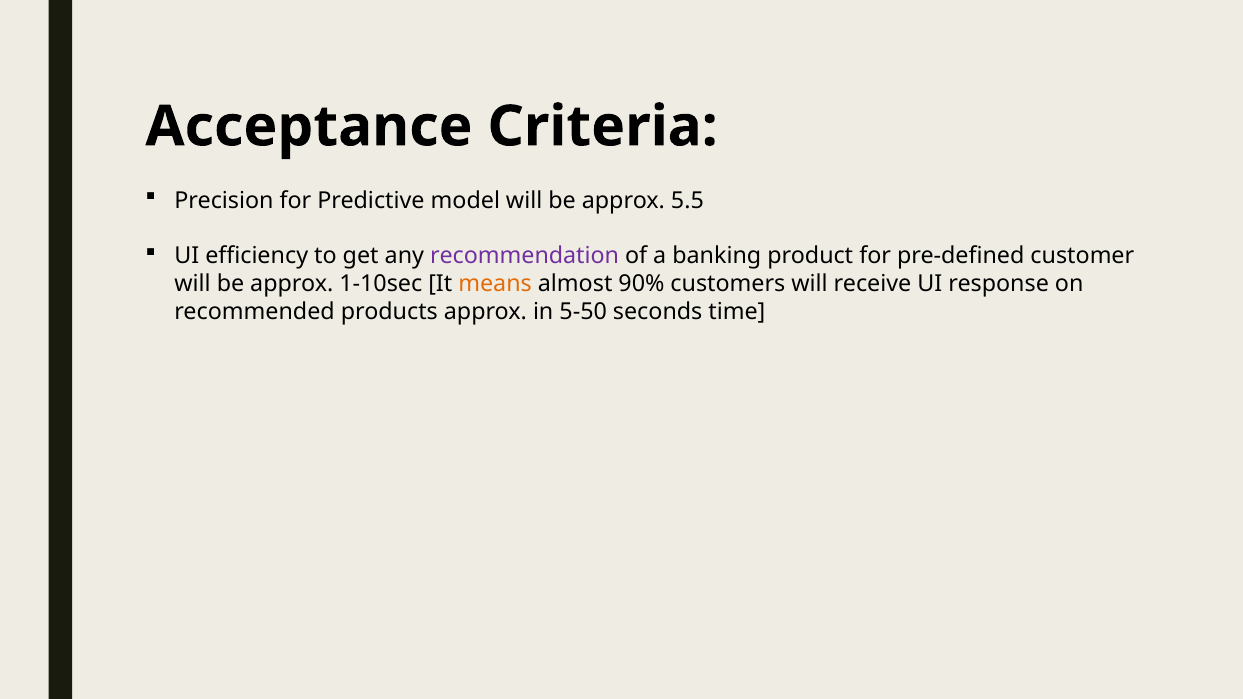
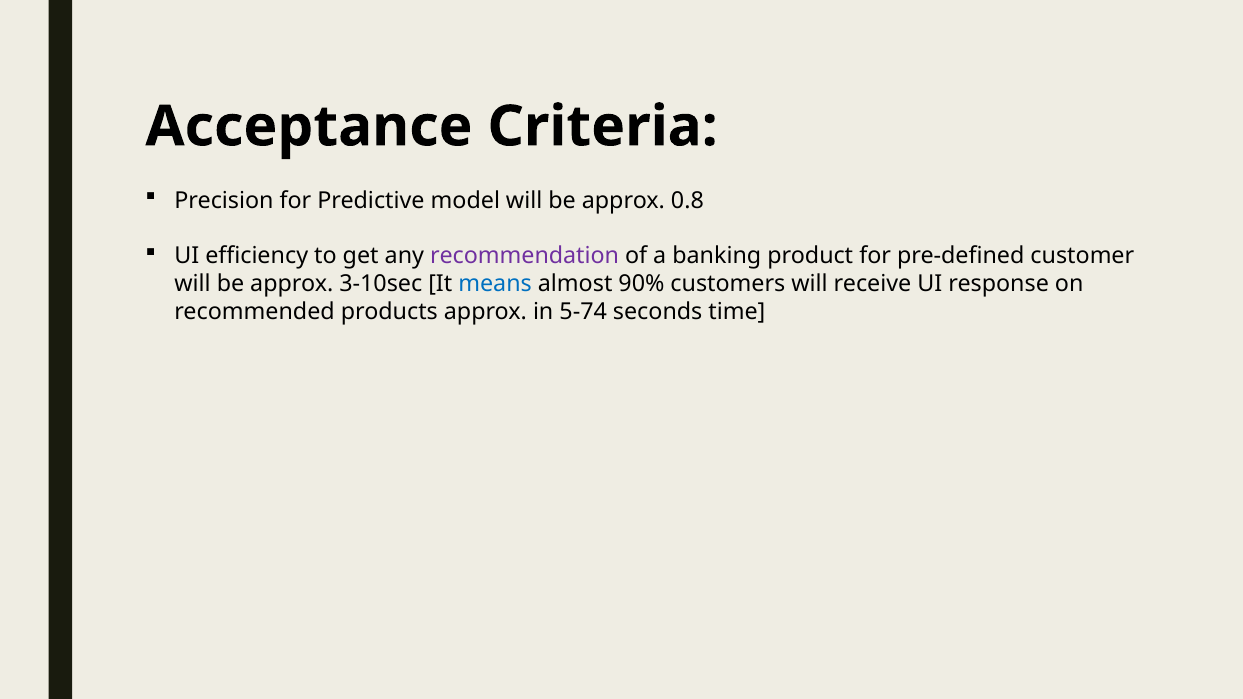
5.5: 5.5 -> 0.8
1-10sec: 1-10sec -> 3-10sec
means colour: orange -> blue
5-50: 5-50 -> 5-74
